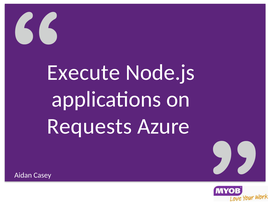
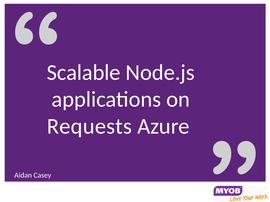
Execute: Execute -> Scalable
